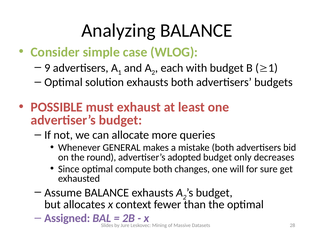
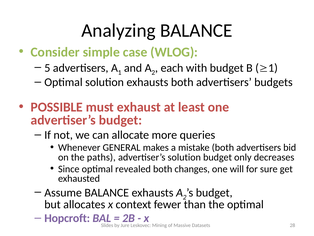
9: 9 -> 5
round: round -> paths
advertiser’s adopted: adopted -> solution
compute: compute -> revealed
Assigned: Assigned -> Hopcroft
